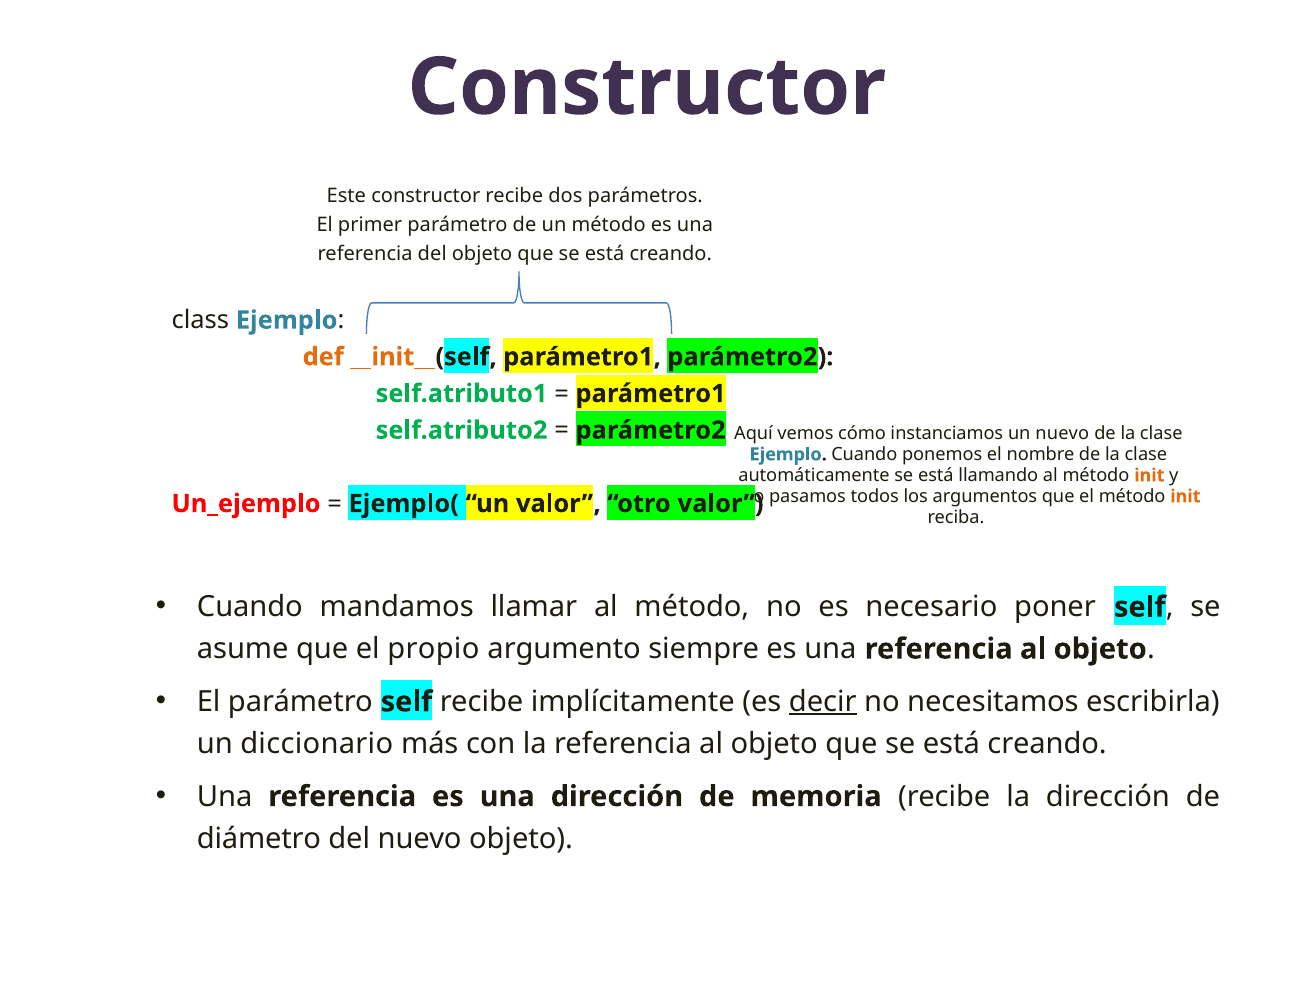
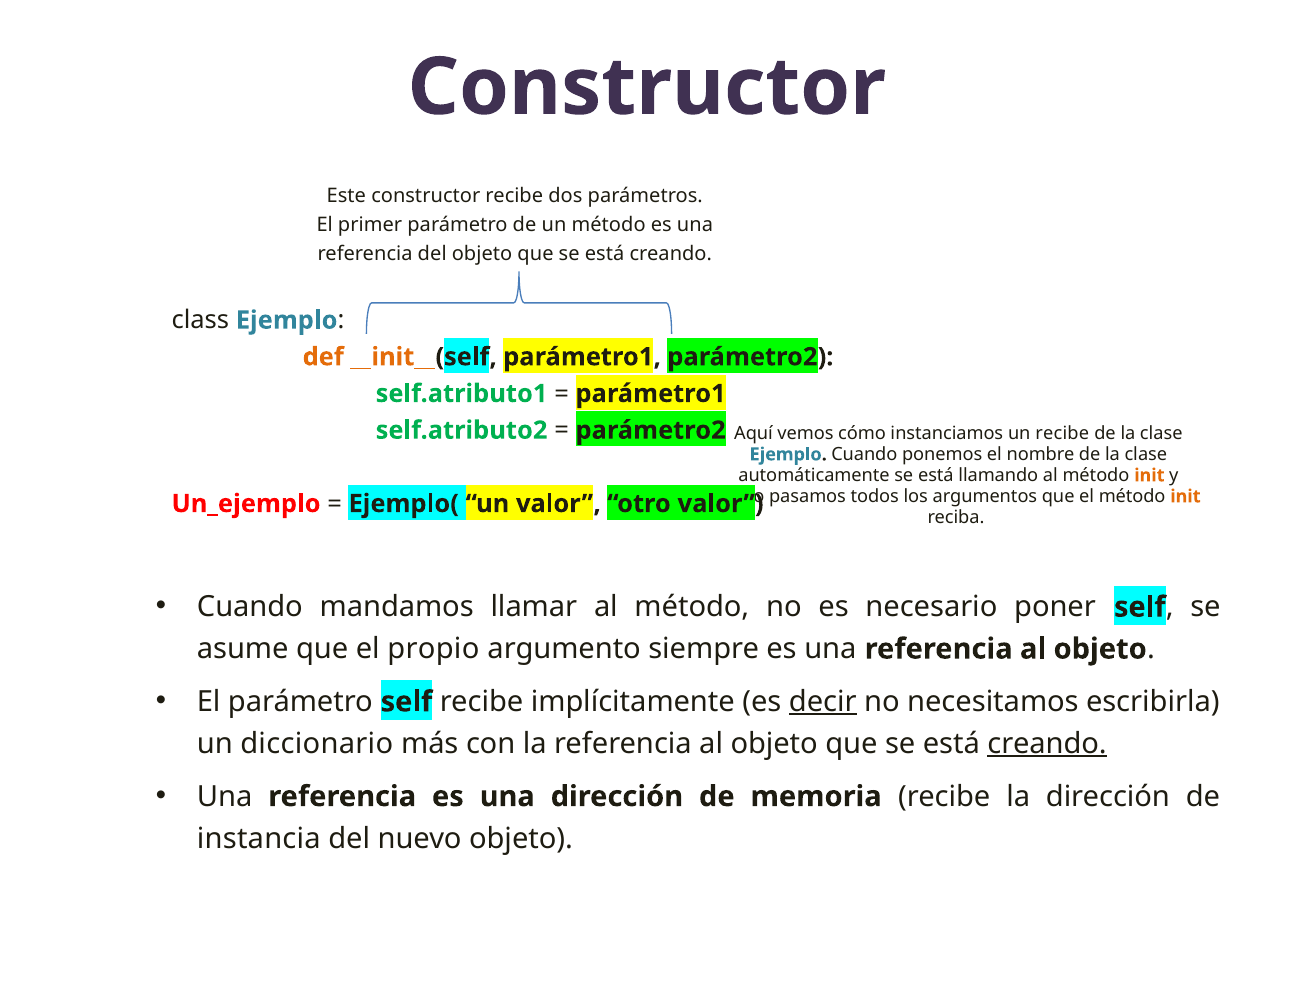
un nuevo: nuevo -> recibe
creando at (1047, 744) underline: none -> present
diámetro: diámetro -> instancia
